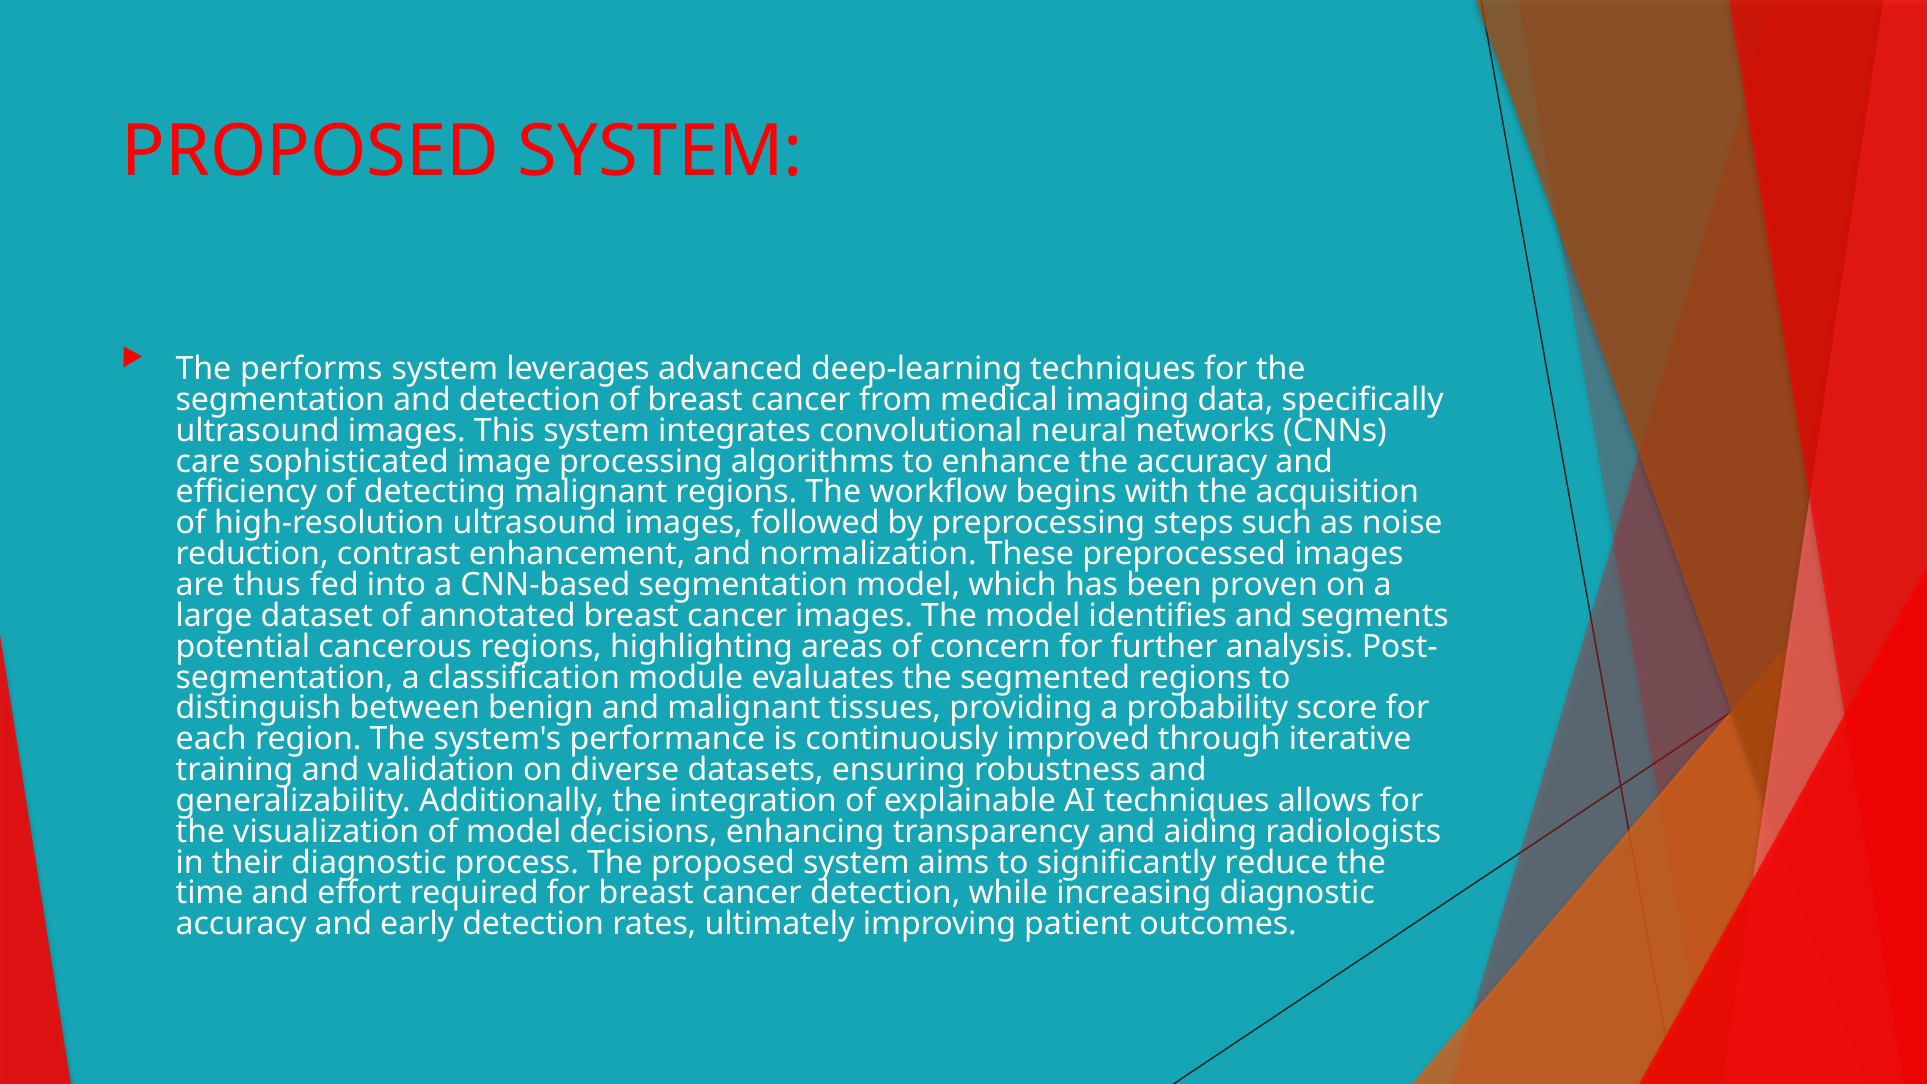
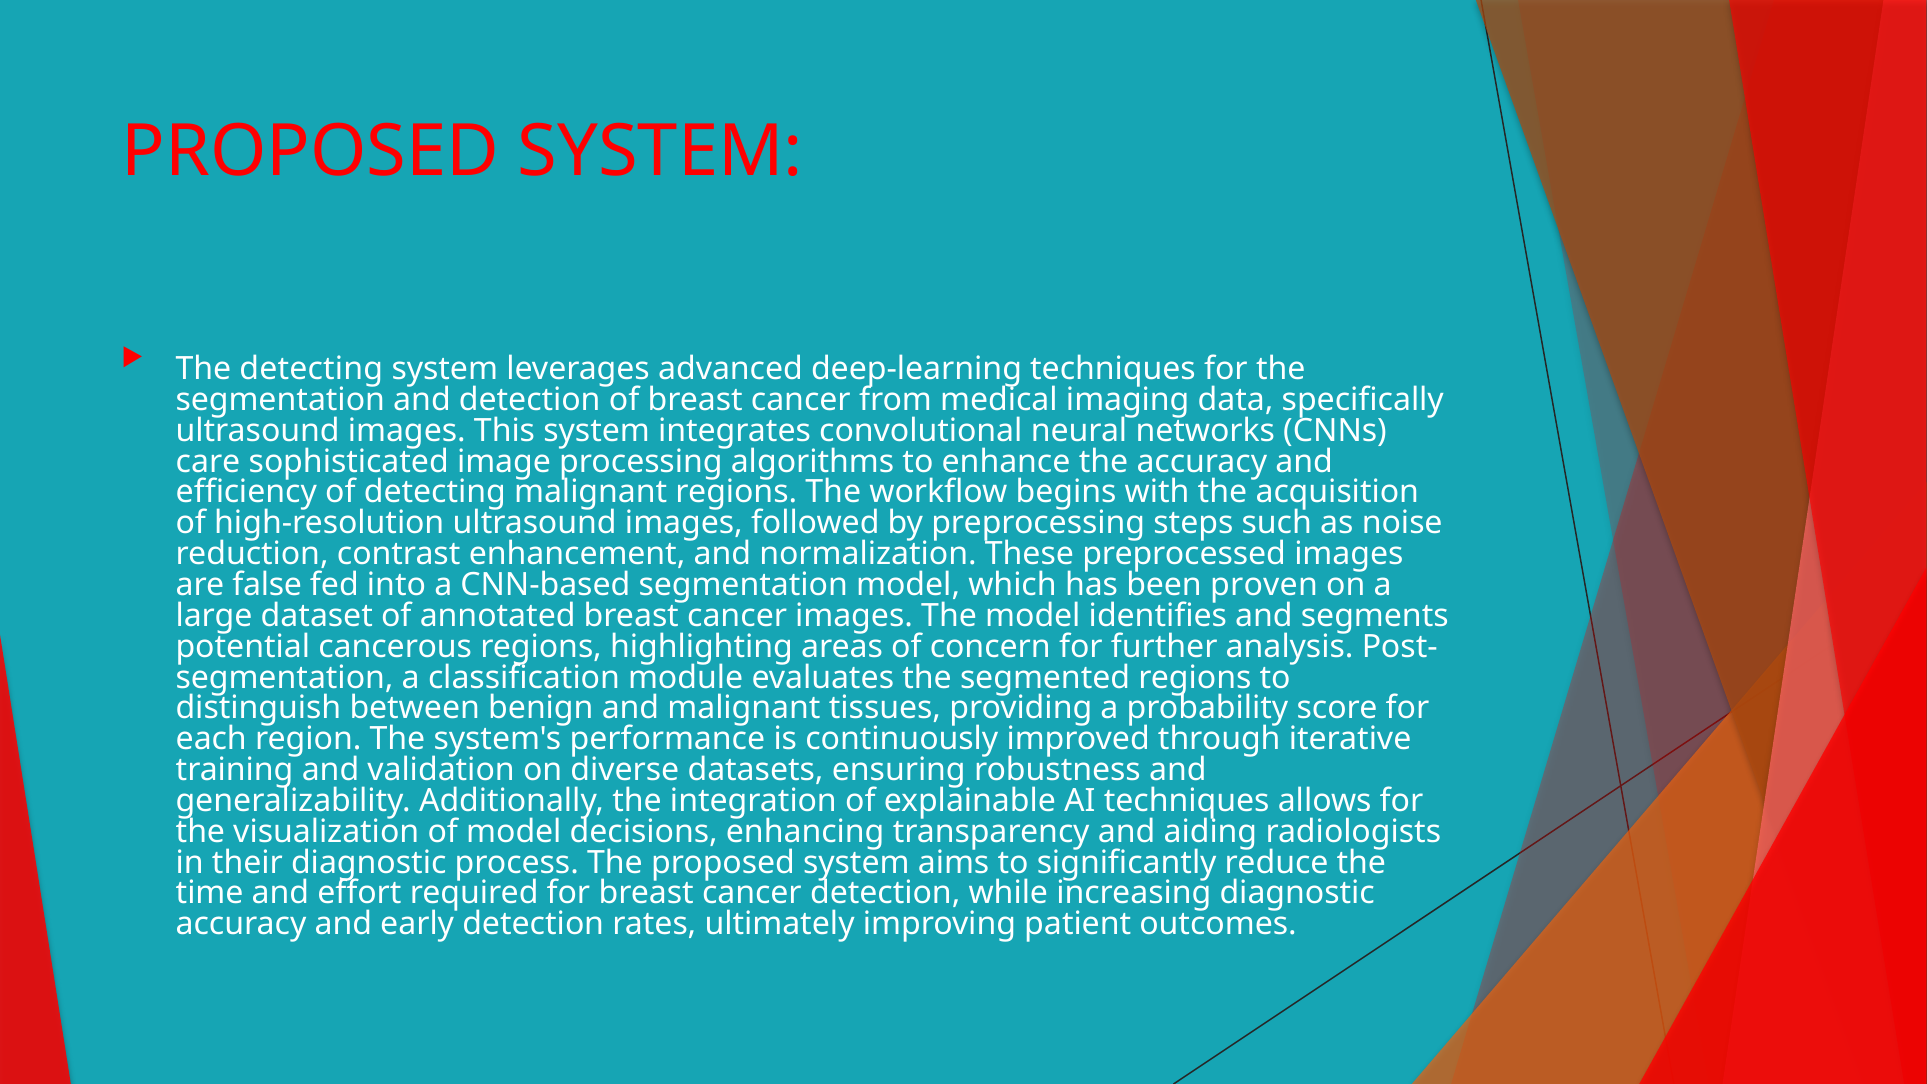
The performs: performs -> detecting
thus: thus -> false
